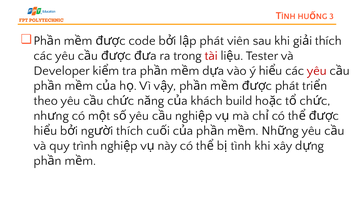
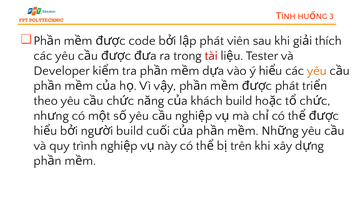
yêu at (317, 71) colour: red -> orange
thích at (130, 131): thích -> build
tình: tình -> trên
